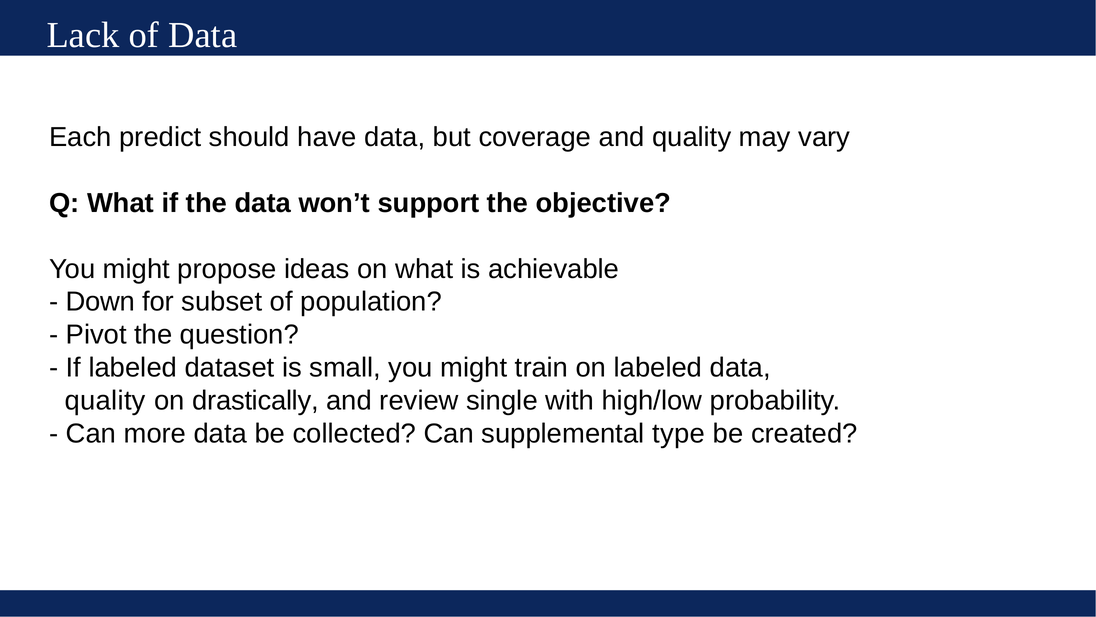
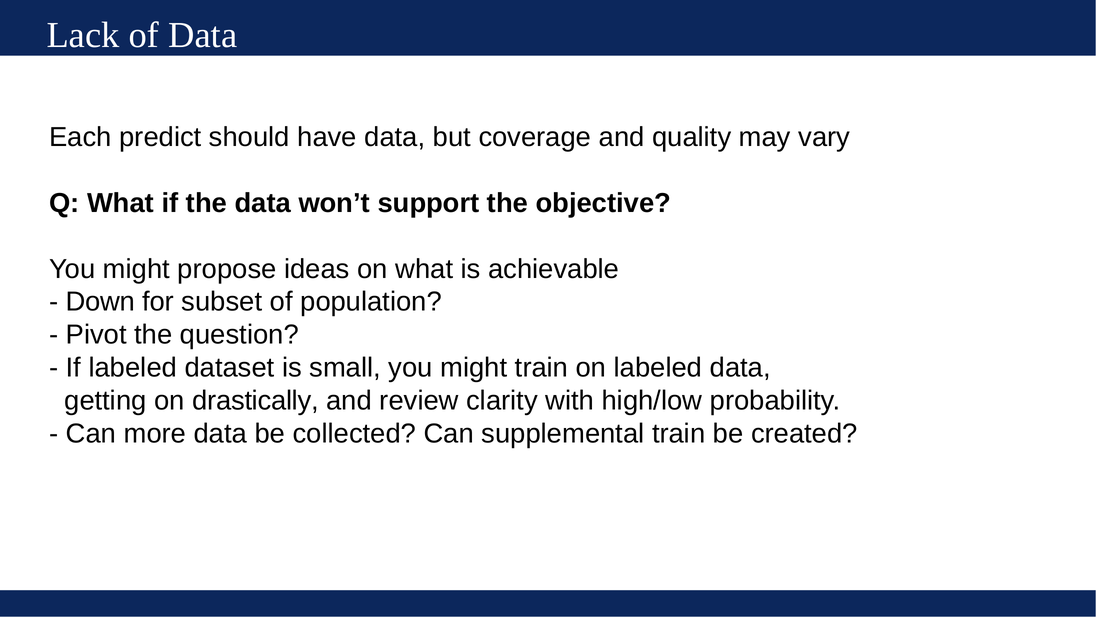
quality at (105, 400): quality -> getting
single: single -> clarity
supplemental type: type -> train
